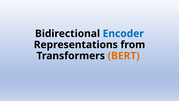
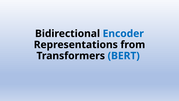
BERT colour: orange -> blue
